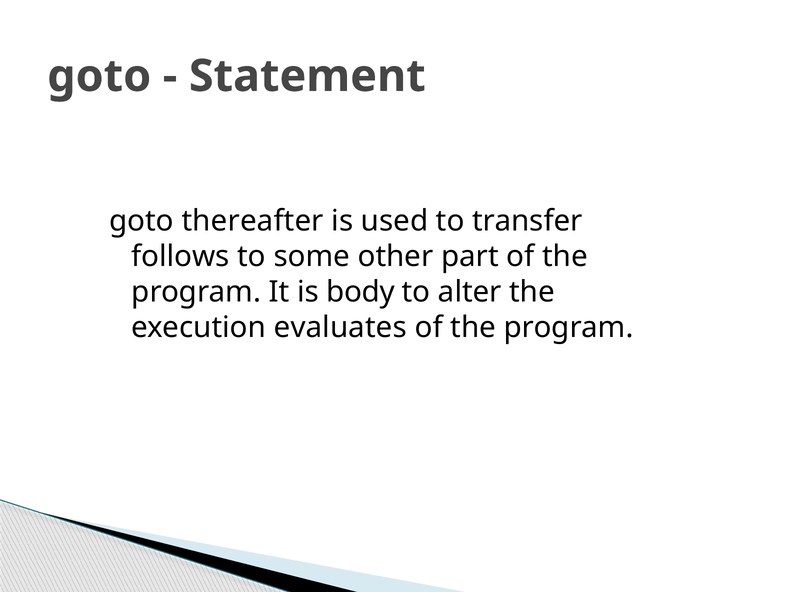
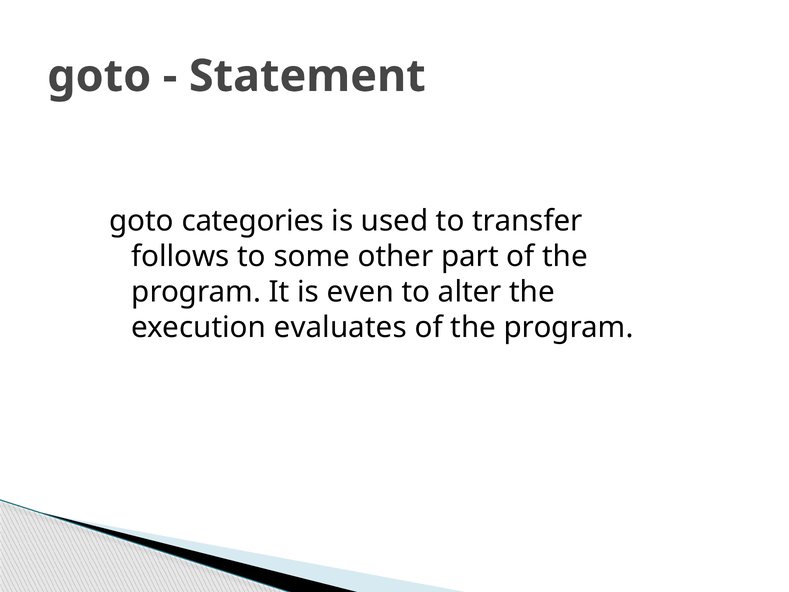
thereafter: thereafter -> categories
body: body -> even
